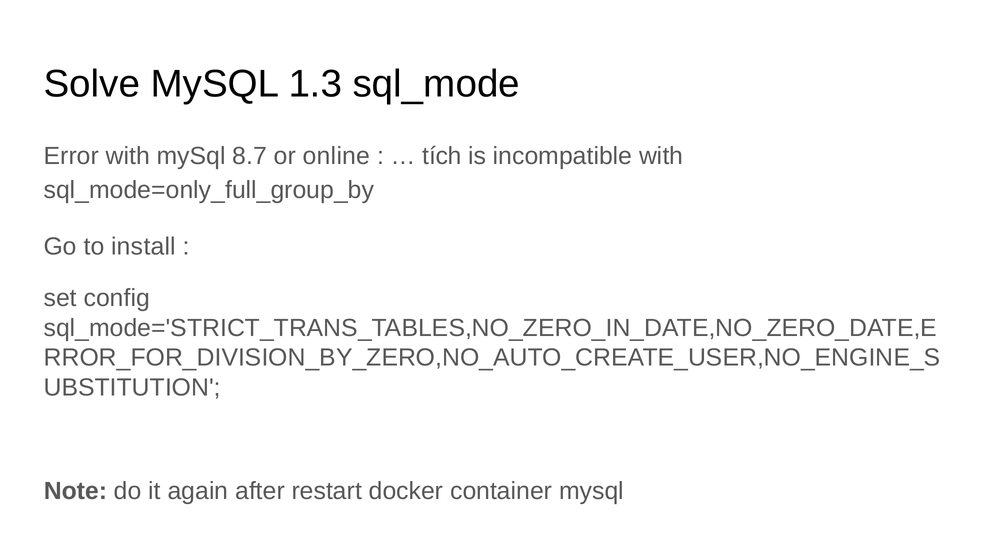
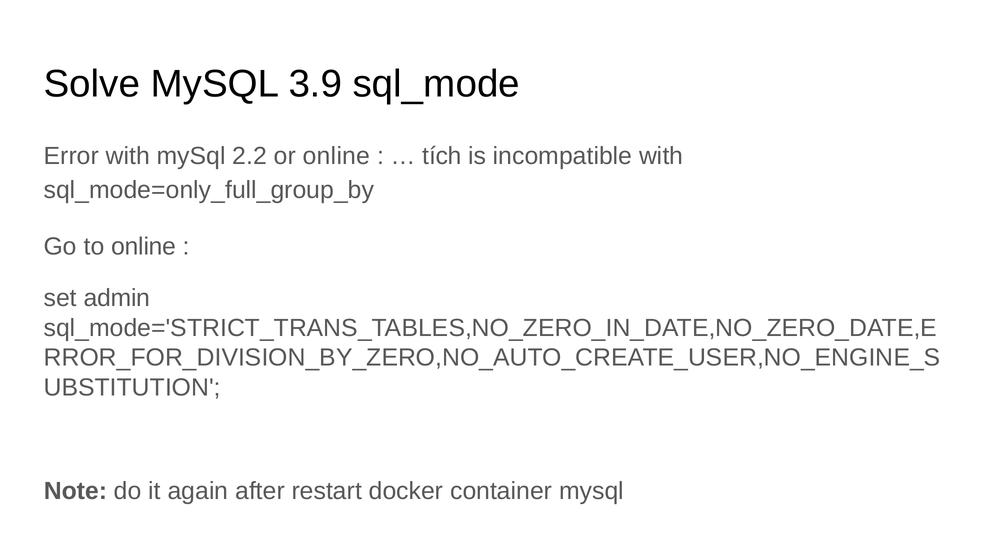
1.3: 1.3 -> 3.9
8.7: 8.7 -> 2.2
to install: install -> online
config: config -> admin
